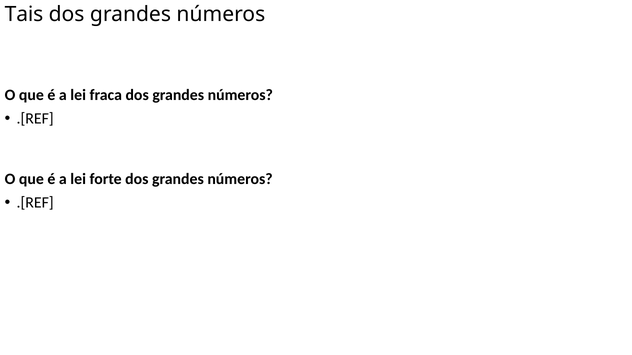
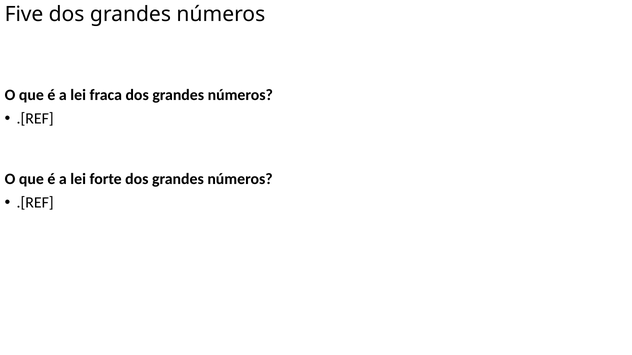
Tais: Tais -> Five
